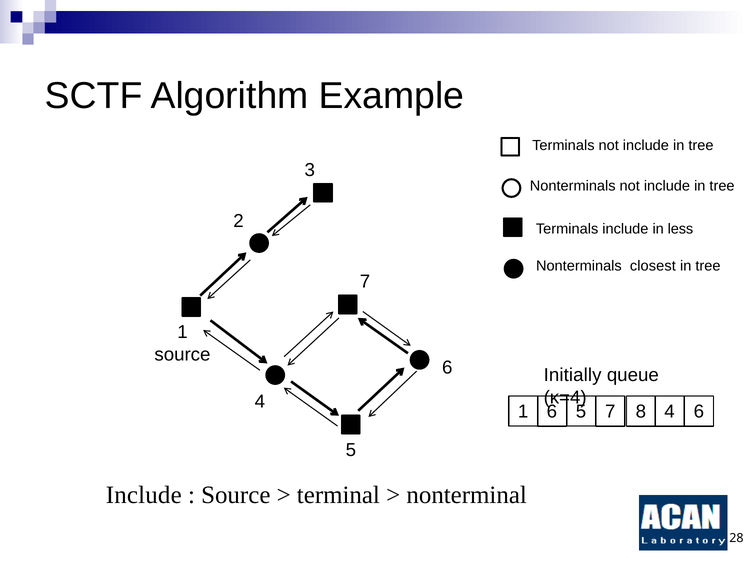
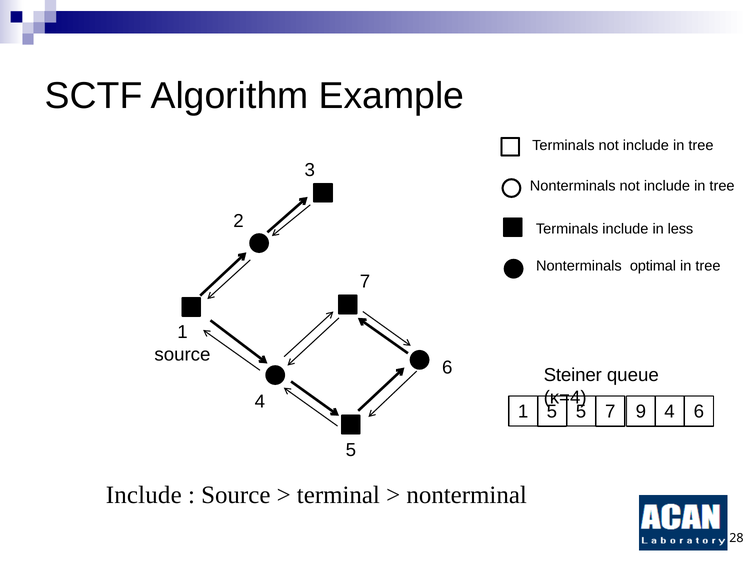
closest: closest -> optimal
Initially: Initially -> Steiner
1 6: 6 -> 5
8: 8 -> 9
